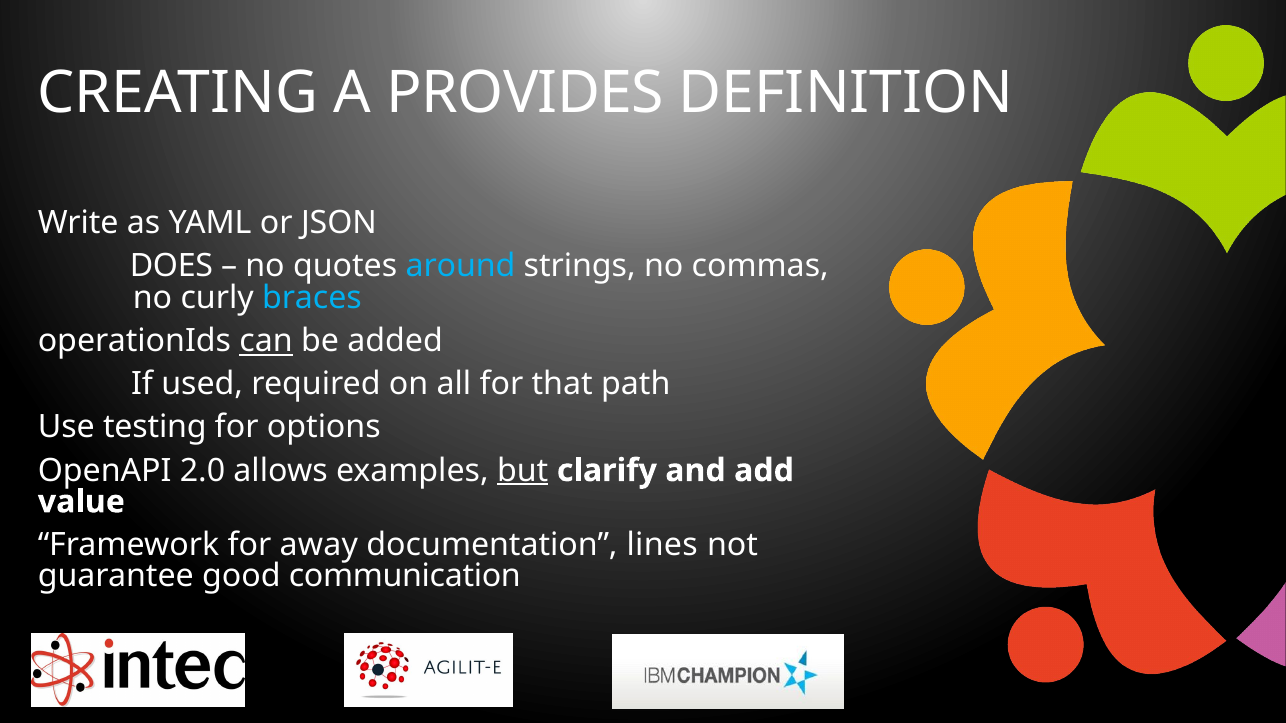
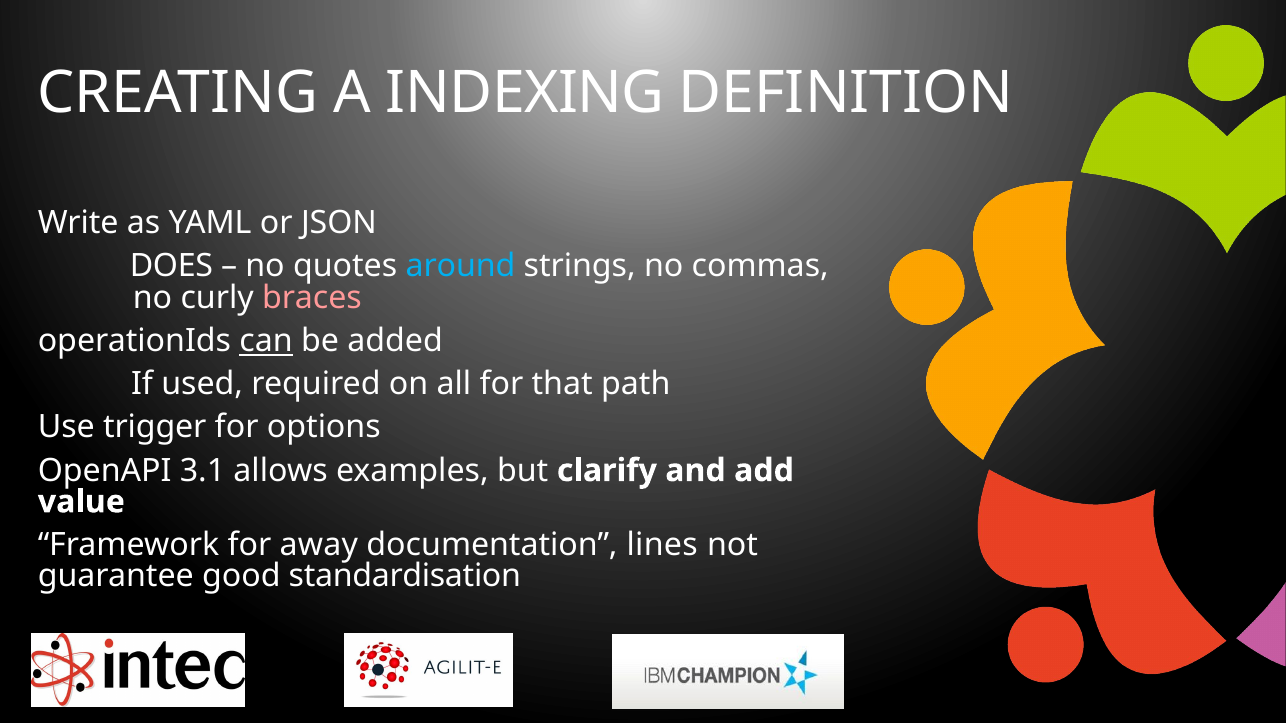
PROVIDES: PROVIDES -> INDEXING
braces colour: light blue -> pink
testing: testing -> trigger
2.0: 2.0 -> 3.1
but underline: present -> none
communication: communication -> standardisation
